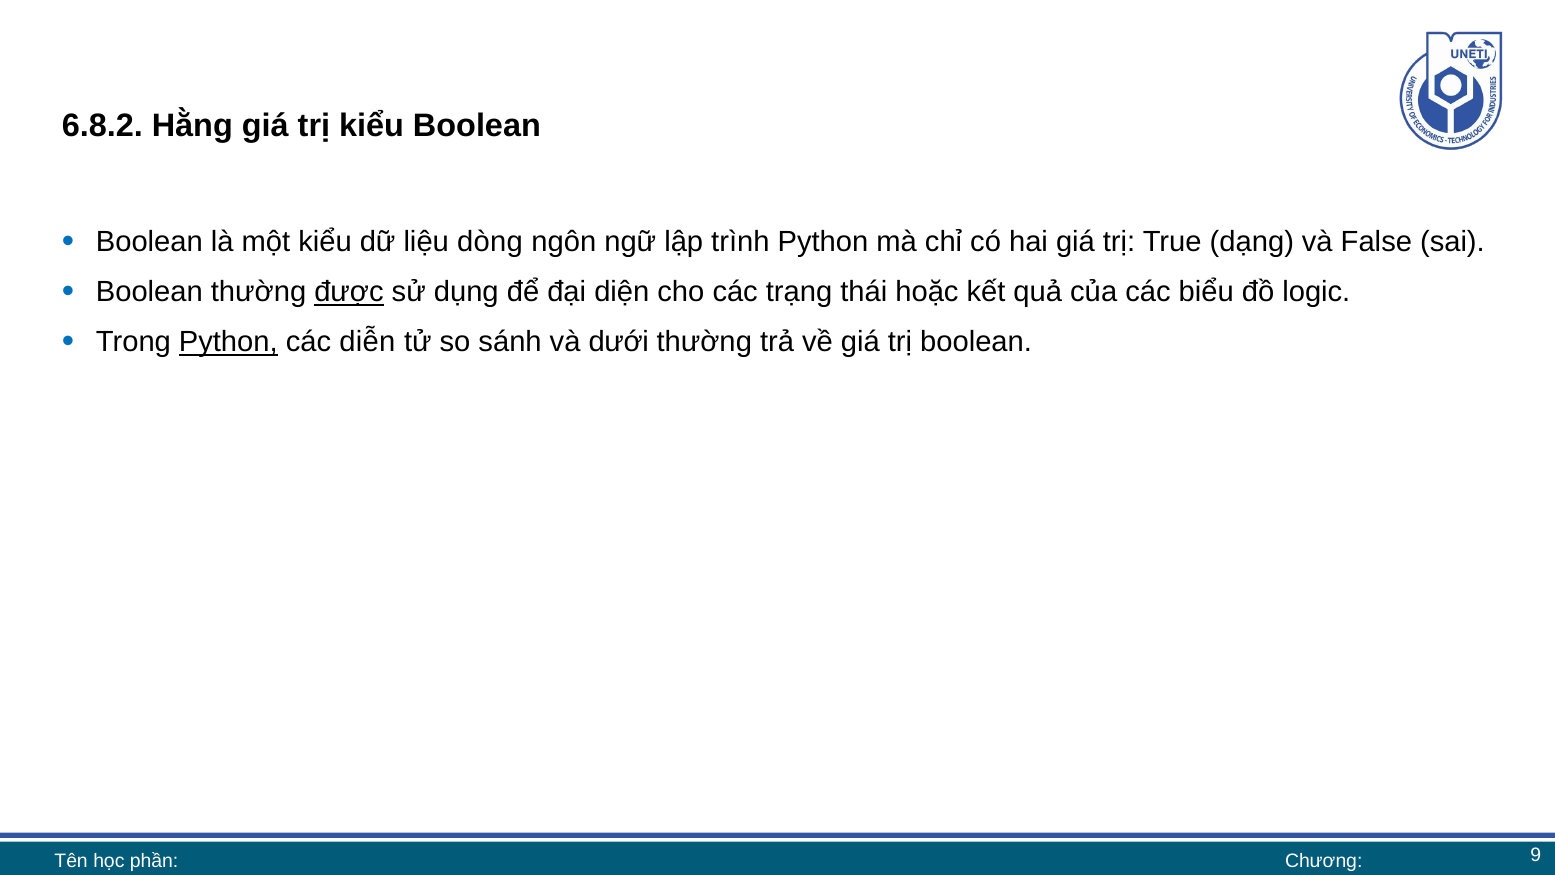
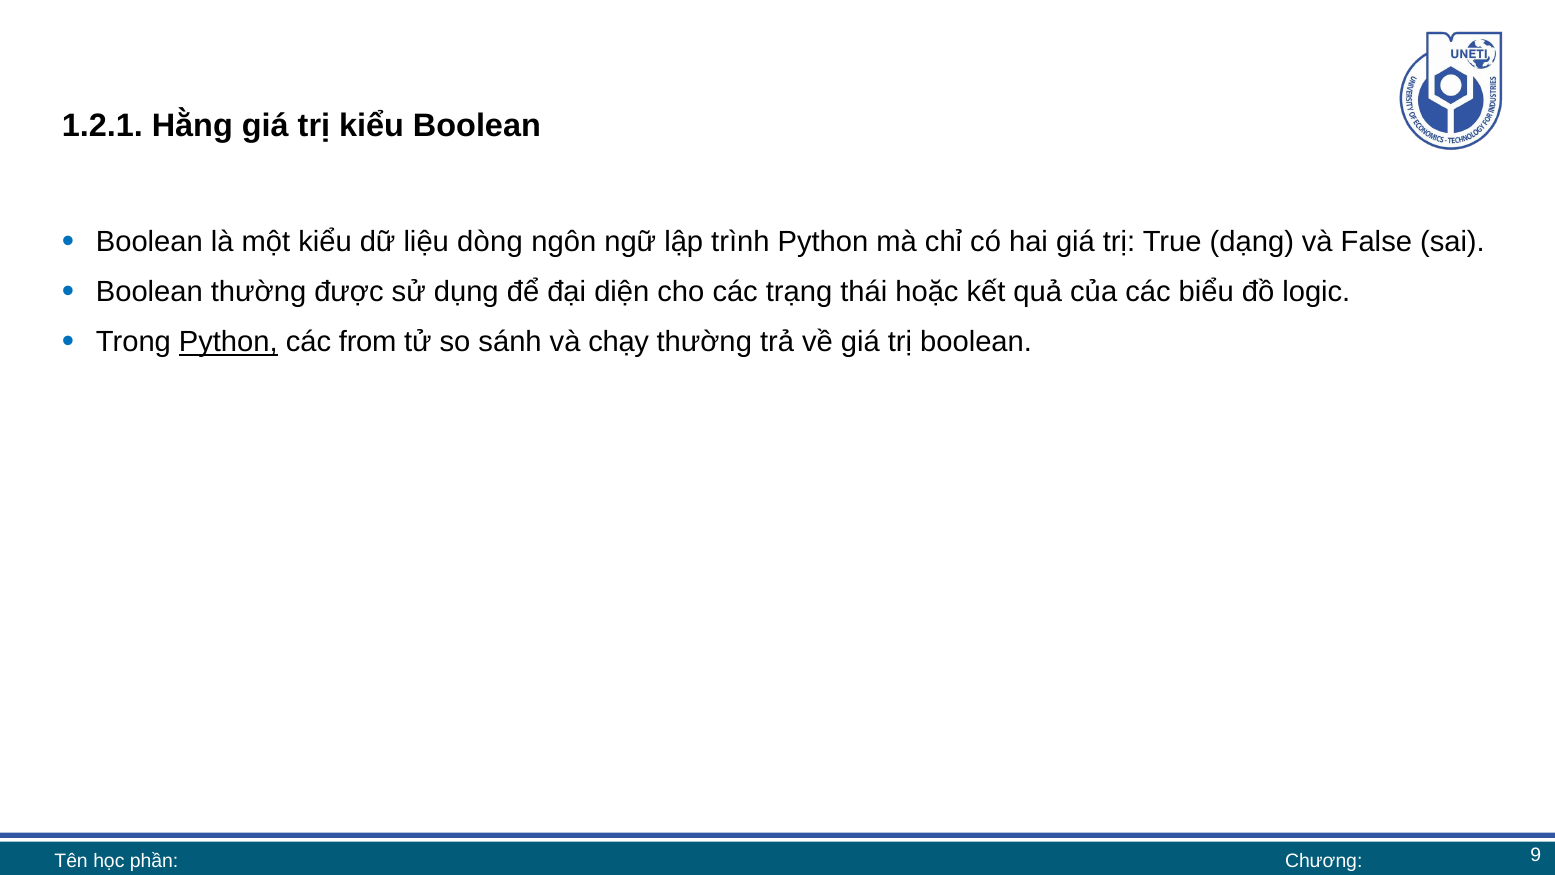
6.8.2: 6.8.2 -> 1.2.1
được underline: present -> none
diễn: diễn -> from
dưới: dưới -> chạy
